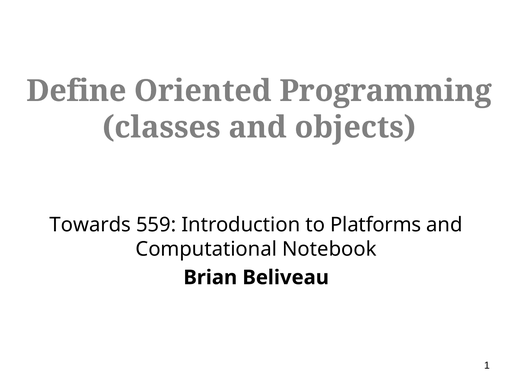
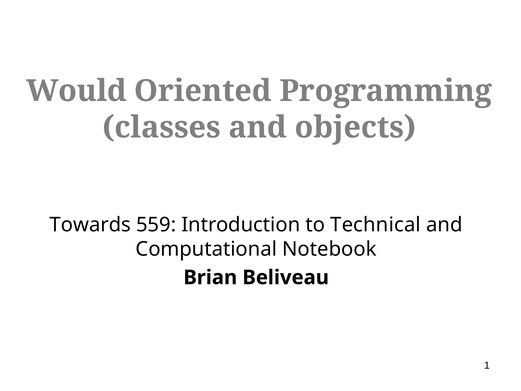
Define: Define -> Would
Platforms: Platforms -> Technical
